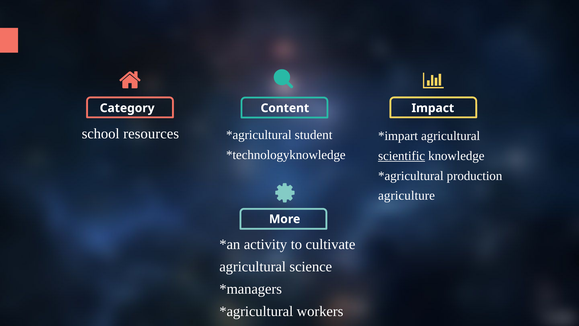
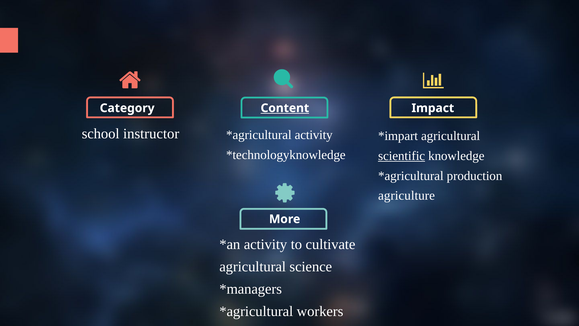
Content underline: none -> present
resources: resources -> instructor
student at (314, 135): student -> activity
